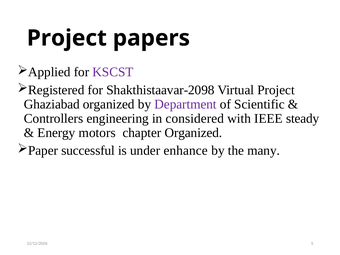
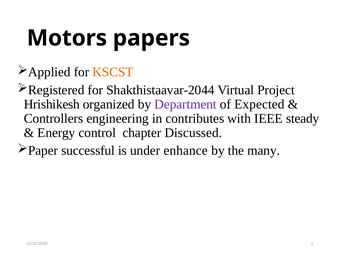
Project at (67, 38): Project -> Motors
KSCST colour: purple -> orange
Shakthistaavar-2098: Shakthistaavar-2098 -> Shakthistaavar-2044
Ghaziabad: Ghaziabad -> Hrishikesh
Scientific: Scientific -> Expected
considered: considered -> contributes
motors: motors -> control
chapter Organized: Organized -> Discussed
